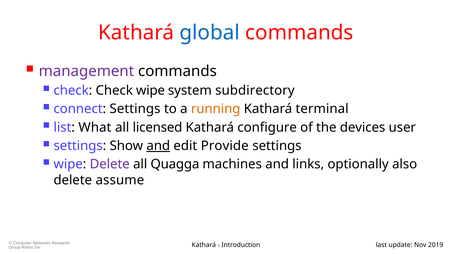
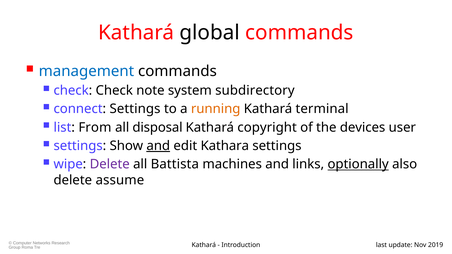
global colour: blue -> black
management colour: purple -> blue
Check wipe: wipe -> note
What: What -> From
licensed: licensed -> disposal
configure: configure -> copyright
Provide: Provide -> Kathara
Quagga: Quagga -> Battista
optionally underline: none -> present
